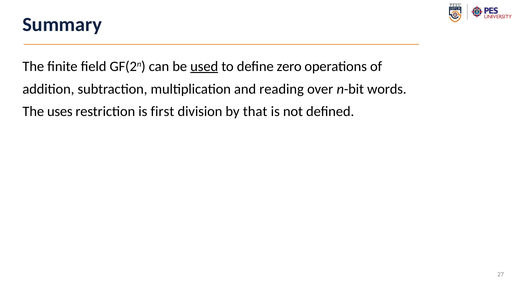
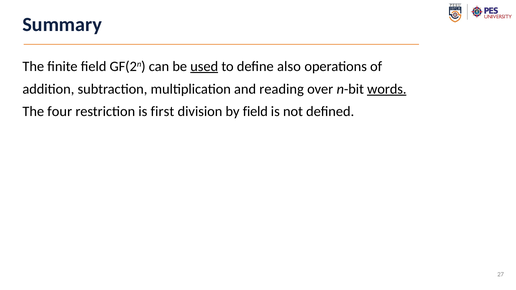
zero: zero -> also
words underline: none -> present
uses: uses -> four
by that: that -> field
